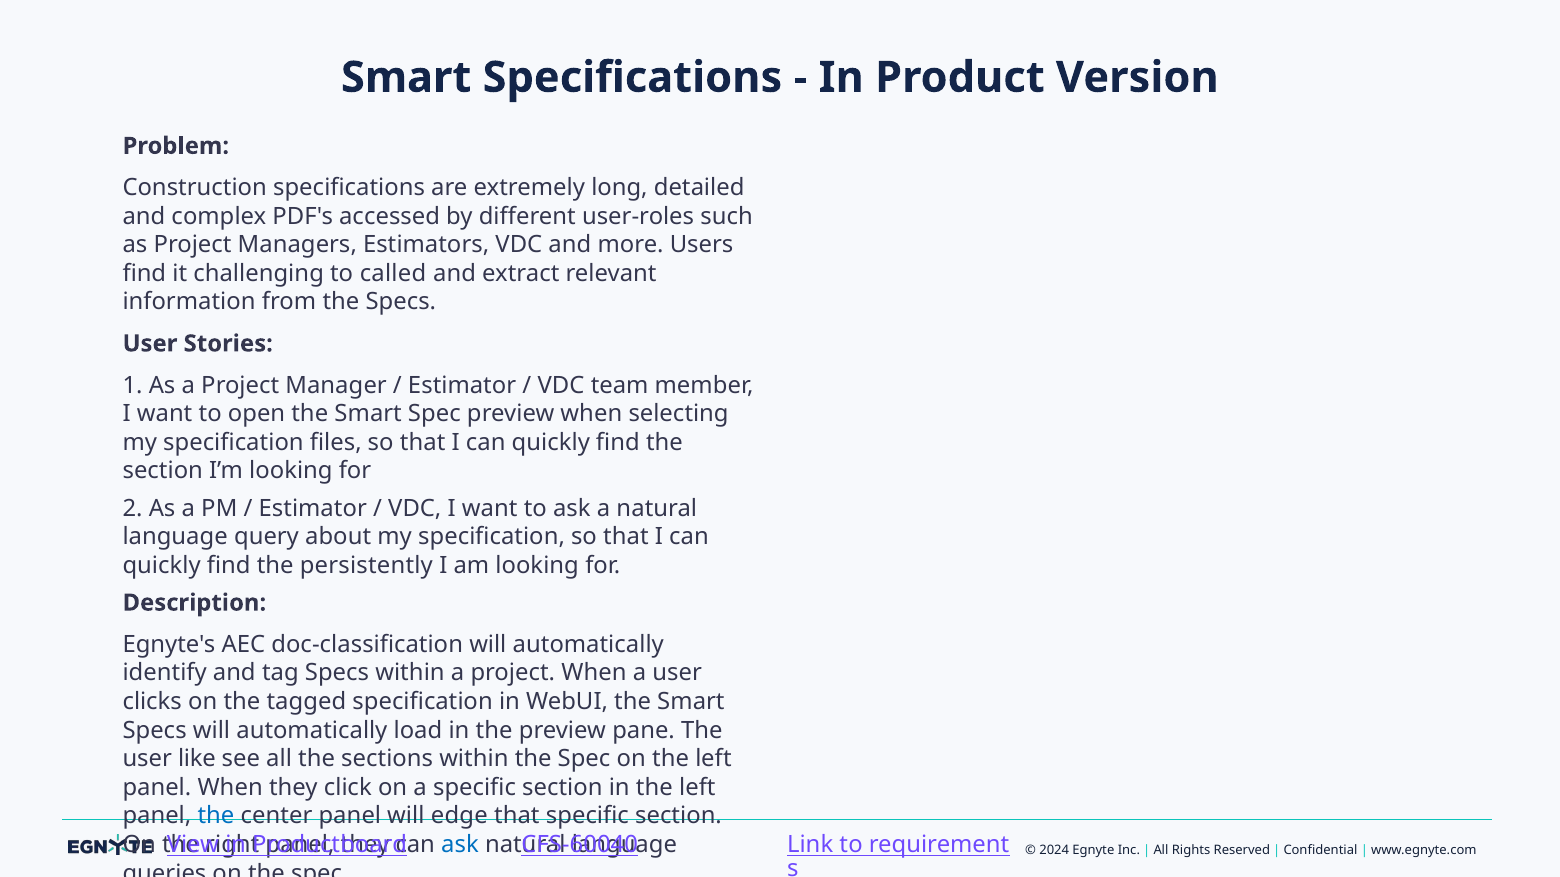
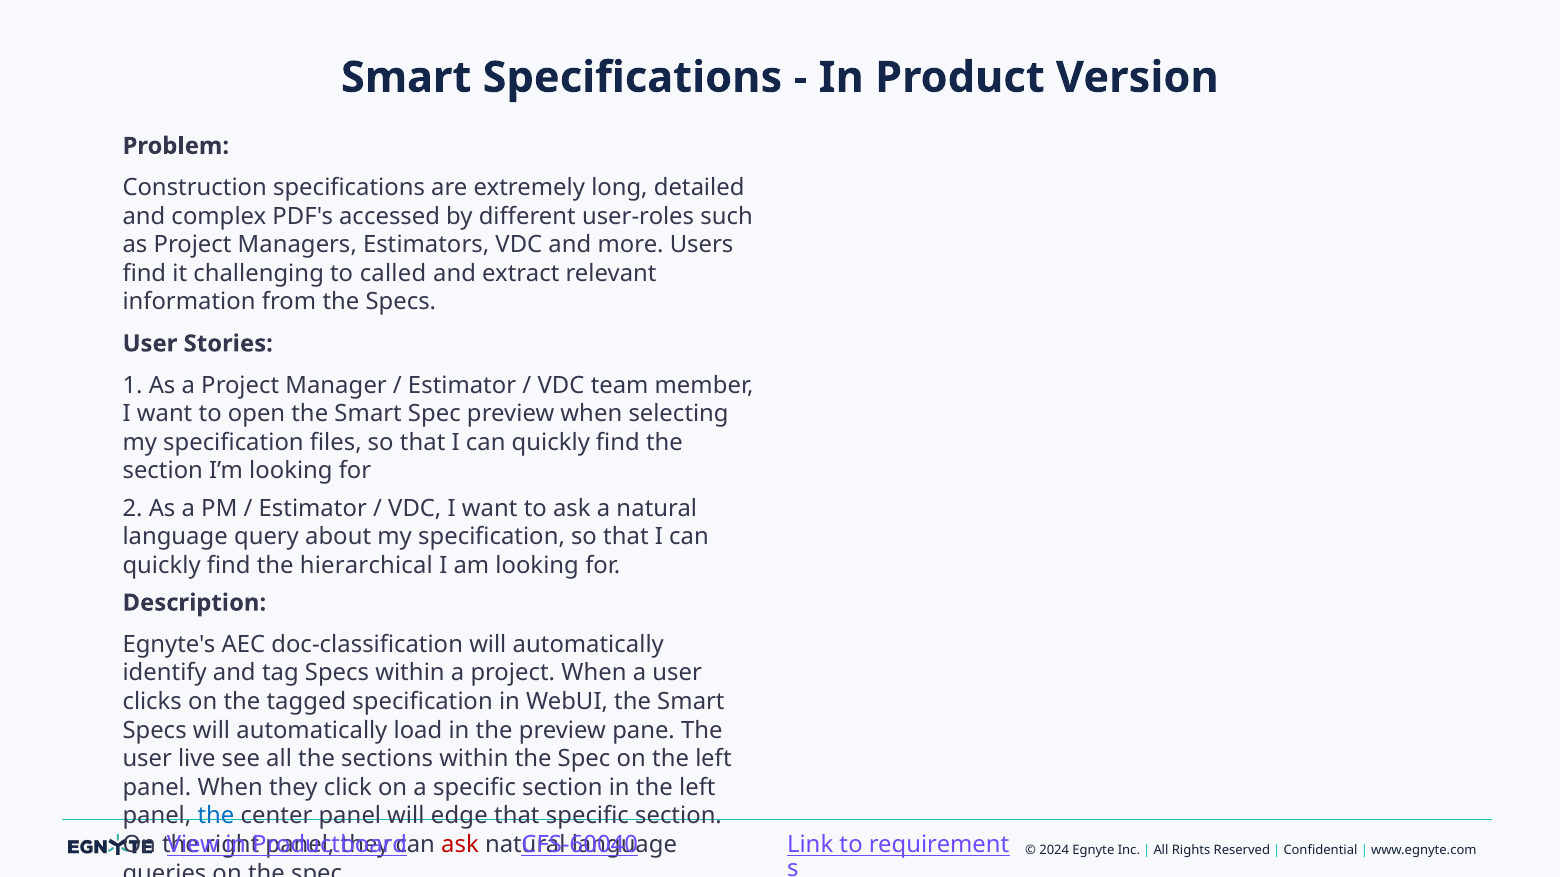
persistently: persistently -> hierarchical
like: like -> live
ask at (460, 845) colour: blue -> red
